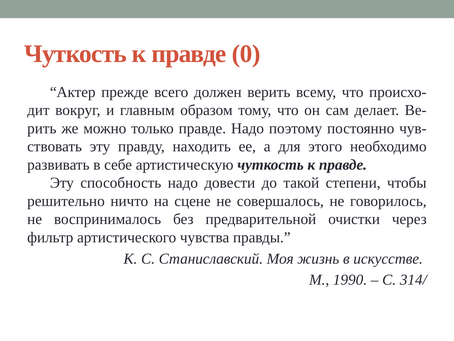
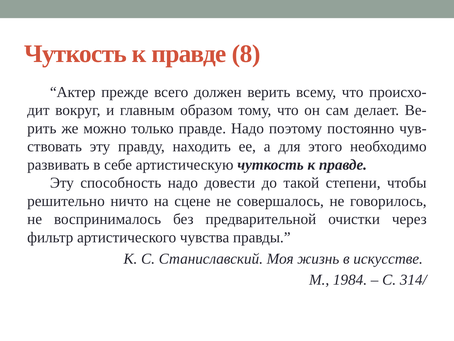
0: 0 -> 8
1990: 1990 -> 1984
